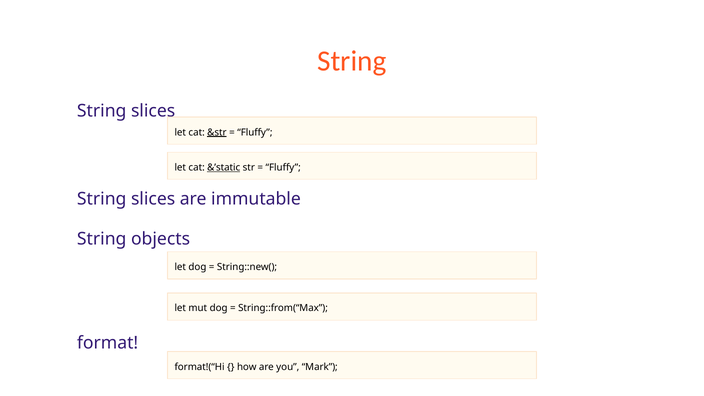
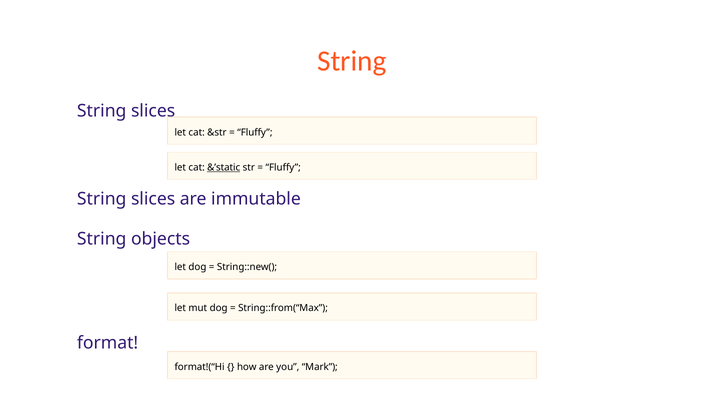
&str underline: present -> none
